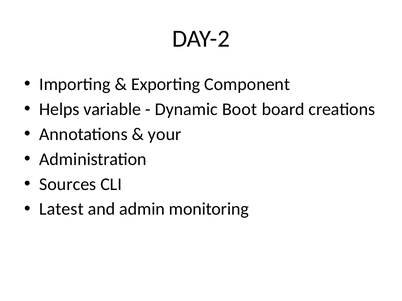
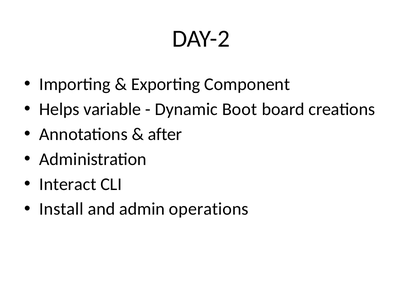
your: your -> after
Sources: Sources -> Interact
Latest: Latest -> Install
monitoring: monitoring -> operations
